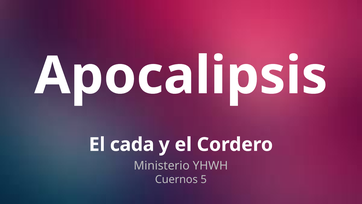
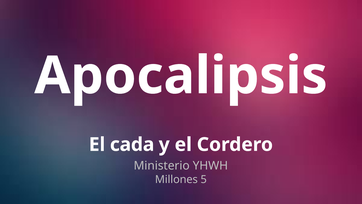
Cuernos: Cuernos -> Millones
